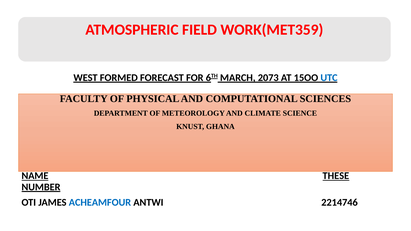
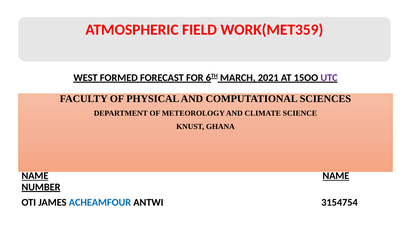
2073: 2073 -> 2021
UTC colour: blue -> purple
NAME THESE: THESE -> NAME
2214746: 2214746 -> 3154754
